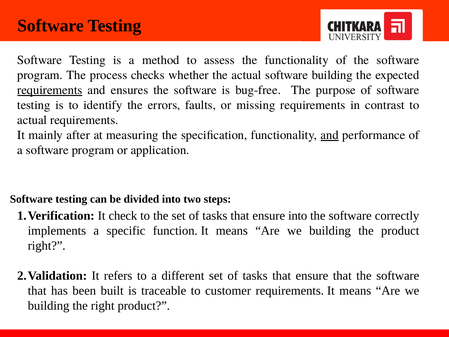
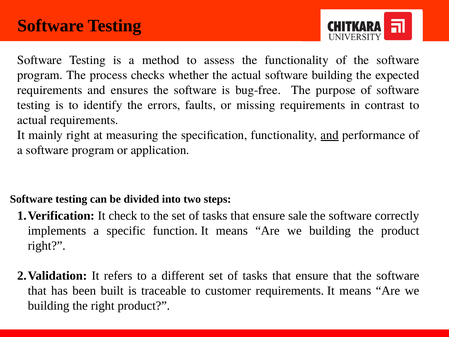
requirements at (50, 90) underline: present -> none
mainly after: after -> right
ensure into: into -> sale
